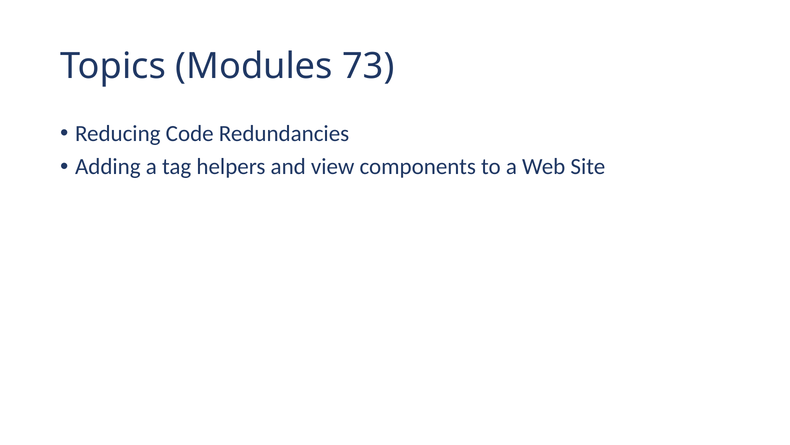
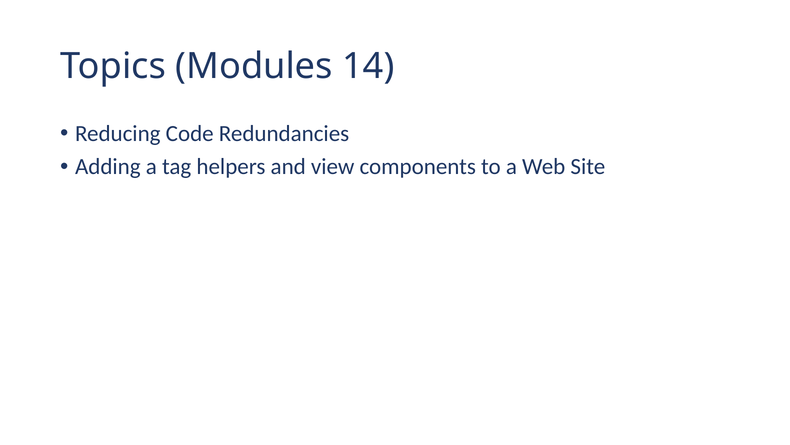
73: 73 -> 14
